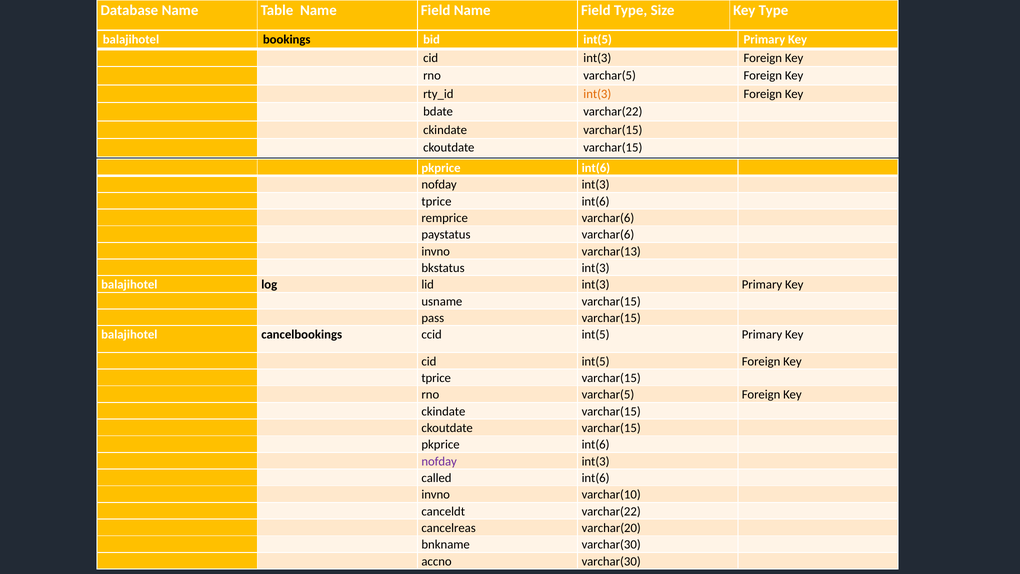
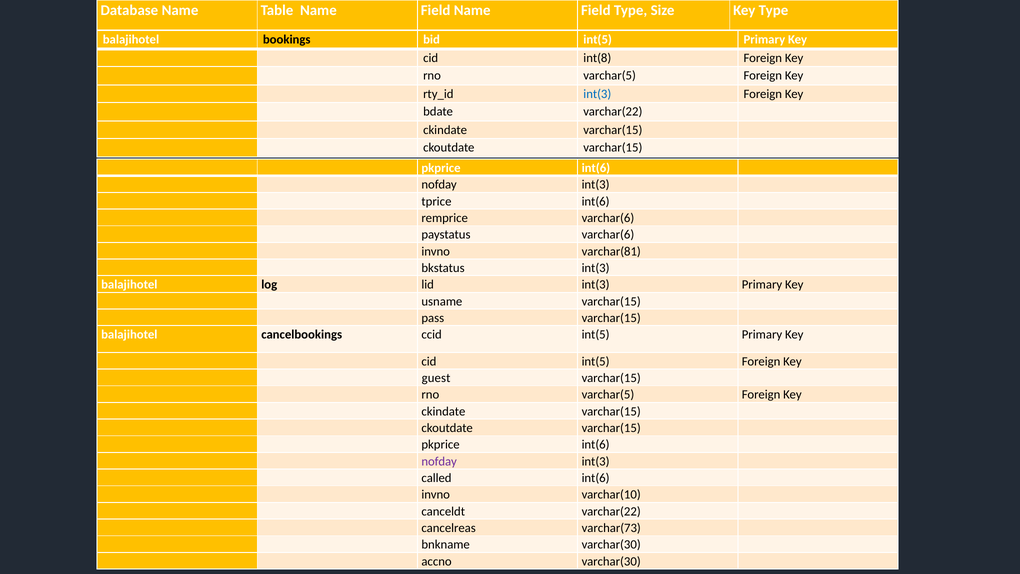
cid int(3: int(3 -> int(8
int(3 at (597, 94) colour: orange -> blue
varchar(13: varchar(13 -> varchar(81
tprice at (436, 378): tprice -> guest
varchar(20: varchar(20 -> varchar(73
